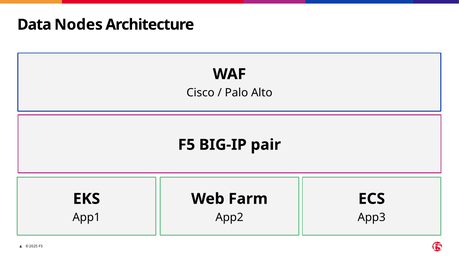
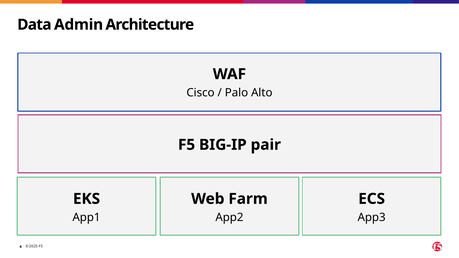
Nodes: Nodes -> Admin
